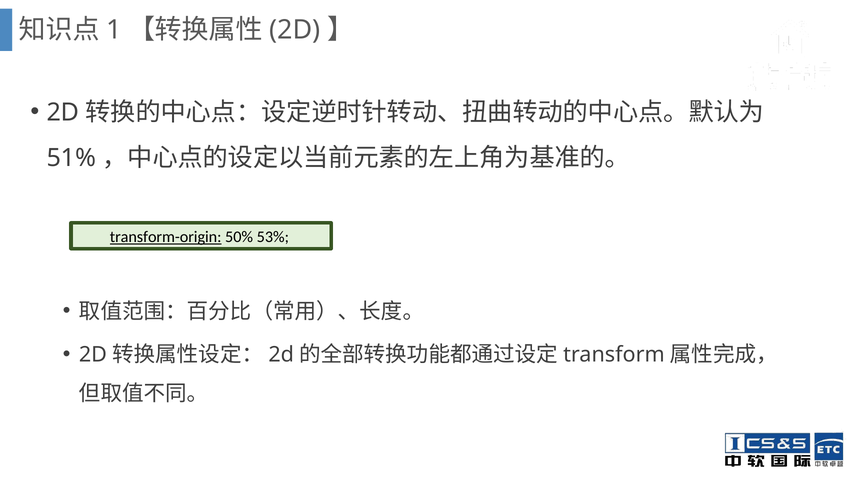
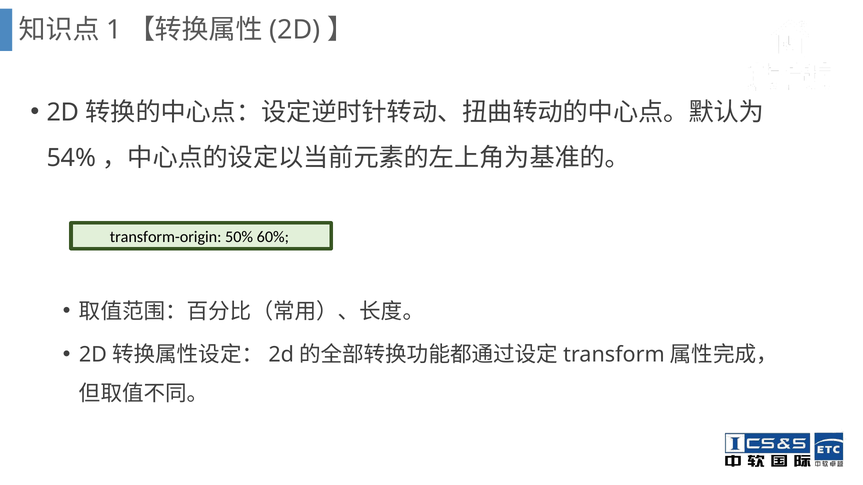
51%: 51% -> 54%
transform-origin underline: present -> none
53%: 53% -> 60%
